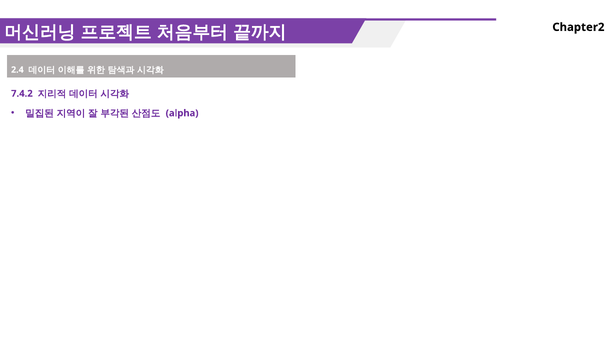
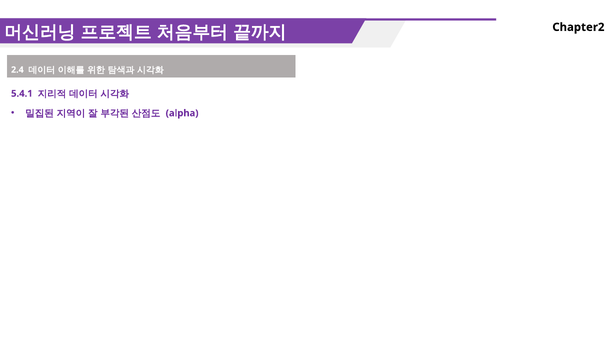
7.4.2: 7.4.2 -> 5.4.1
